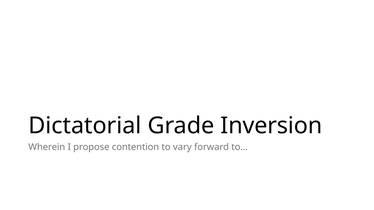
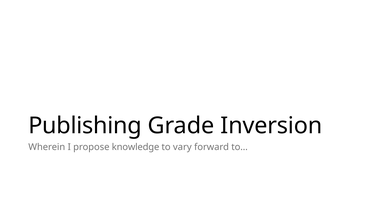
Dictatorial: Dictatorial -> Publishing
contention: contention -> knowledge
